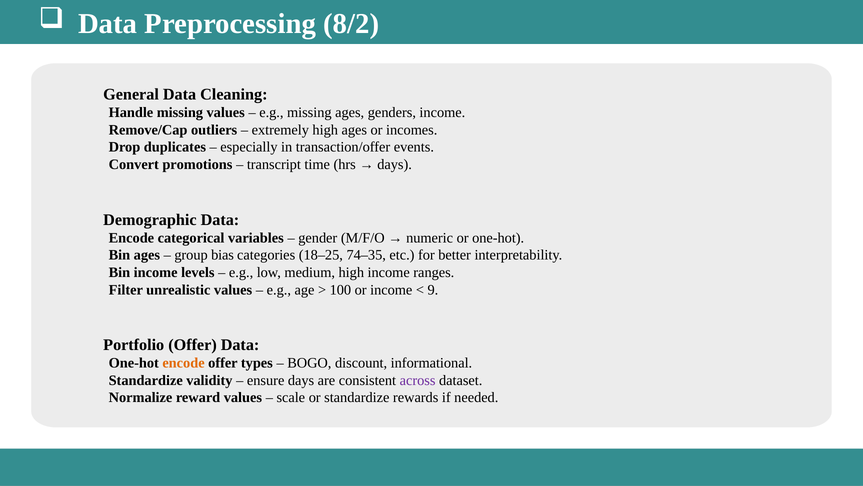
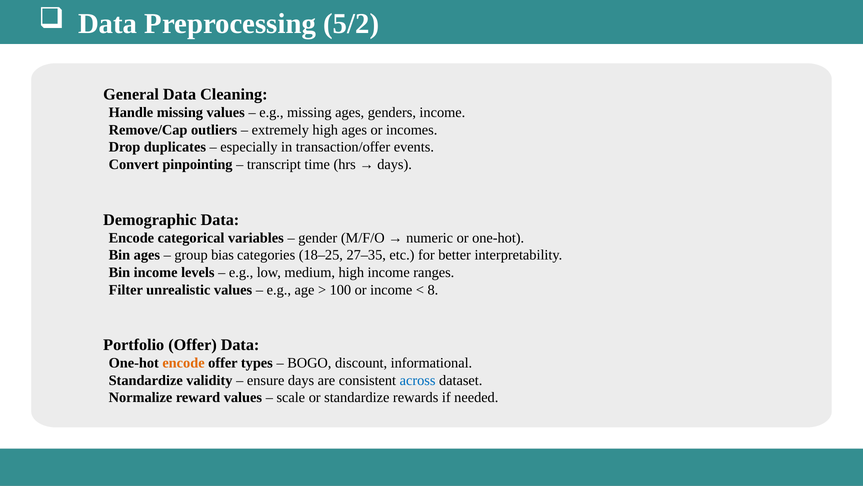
8/2: 8/2 -> 5/2
promotions: promotions -> pinpointing
74–35: 74–35 -> 27–35
9: 9 -> 8
across colour: purple -> blue
